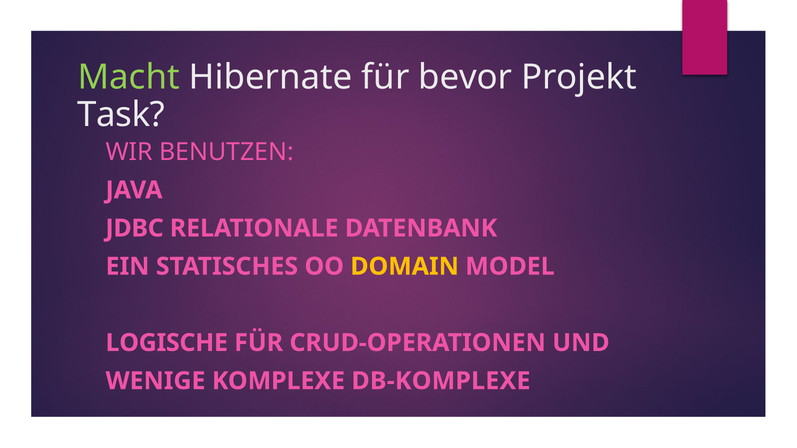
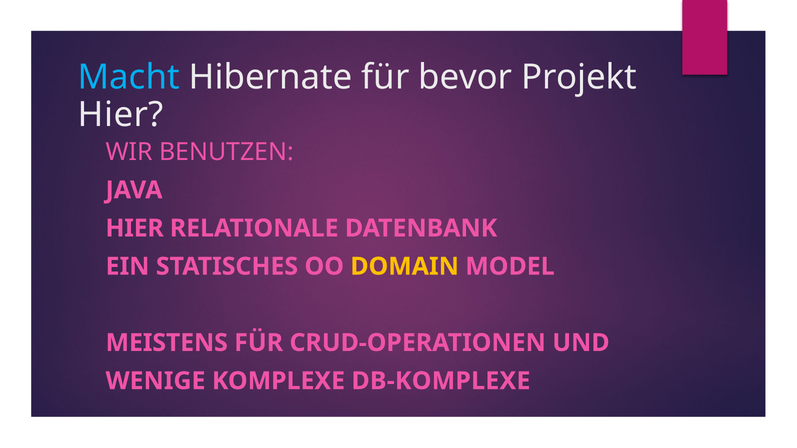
Macht colour: light green -> light blue
Task at (121, 115): Task -> Hier
JDBC at (135, 228): JDBC -> HIER
LOGISCHE: LOGISCHE -> MEISTENS
